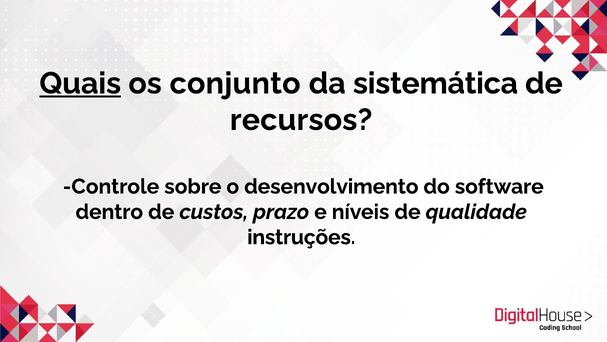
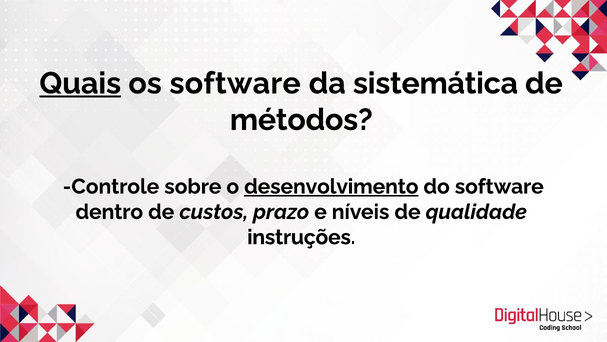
os conjunto: conjunto -> software
recursos: recursos -> métodos
desenvolvimento underline: none -> present
